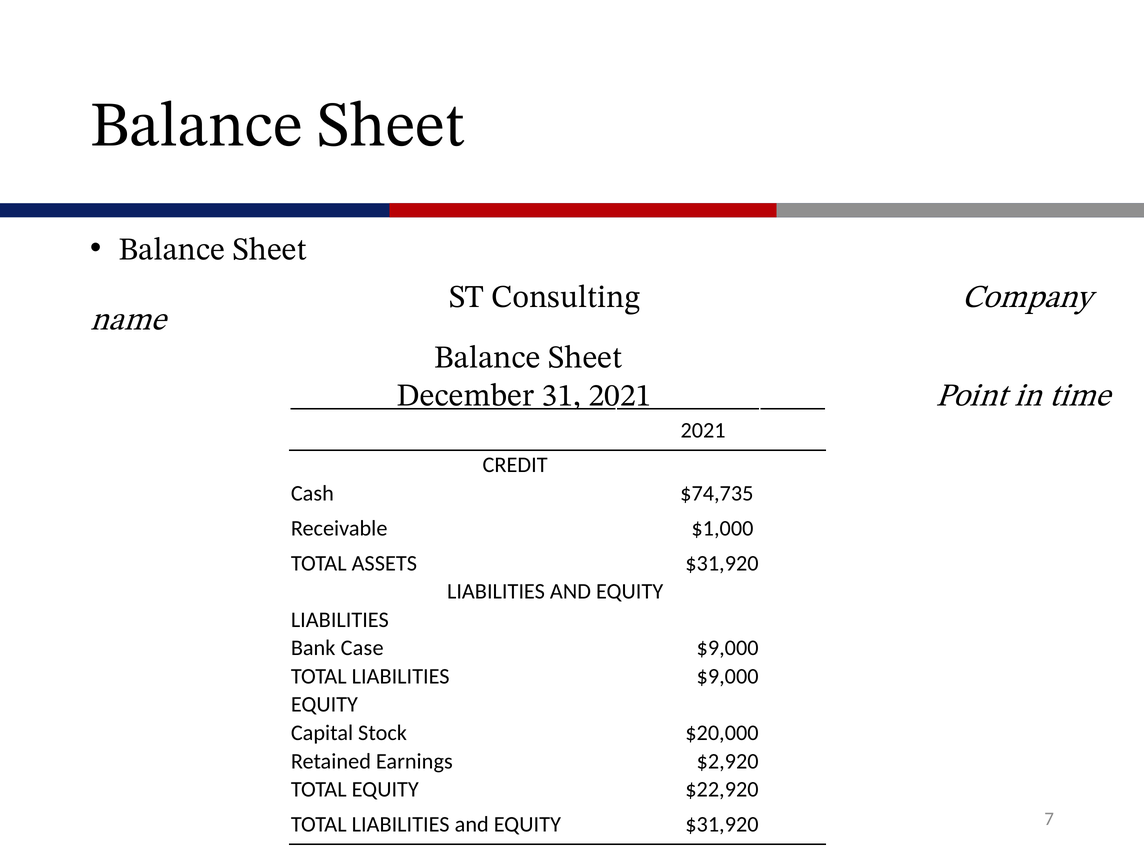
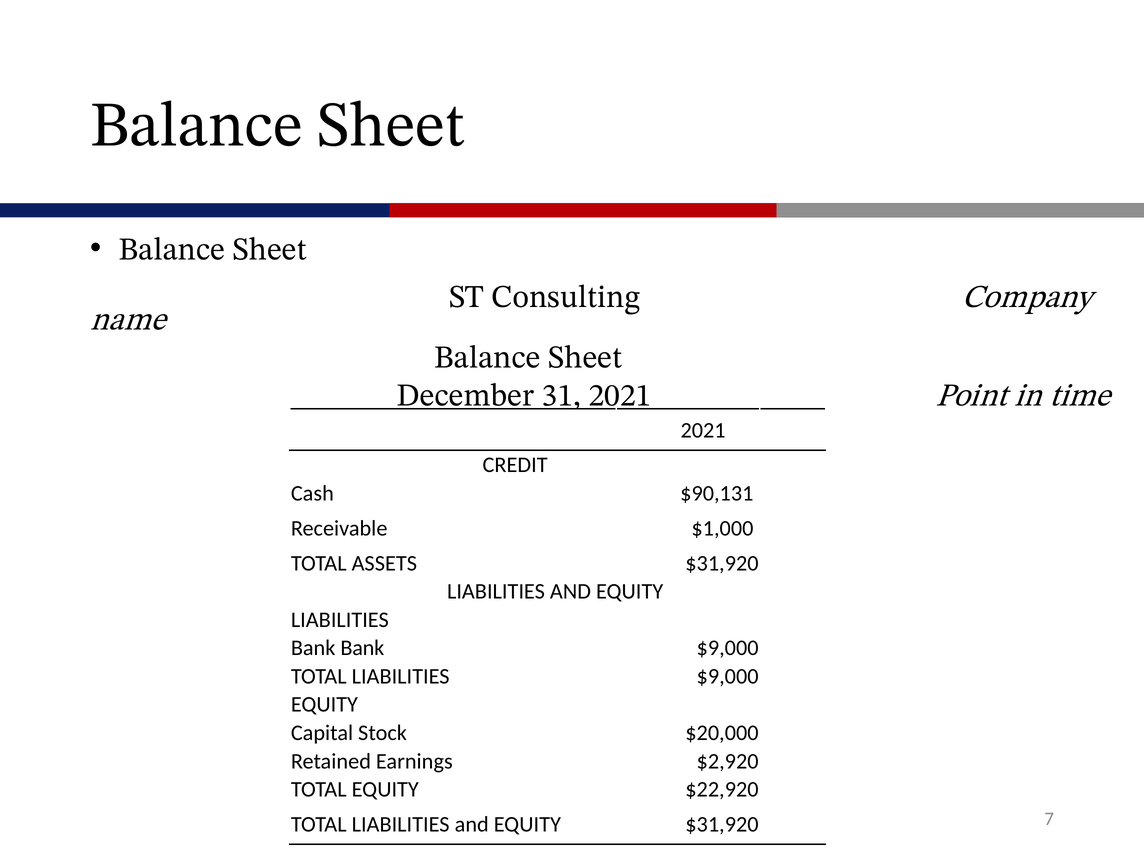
$74,735: $74,735 -> $90,131
Bank Case: Case -> Bank
